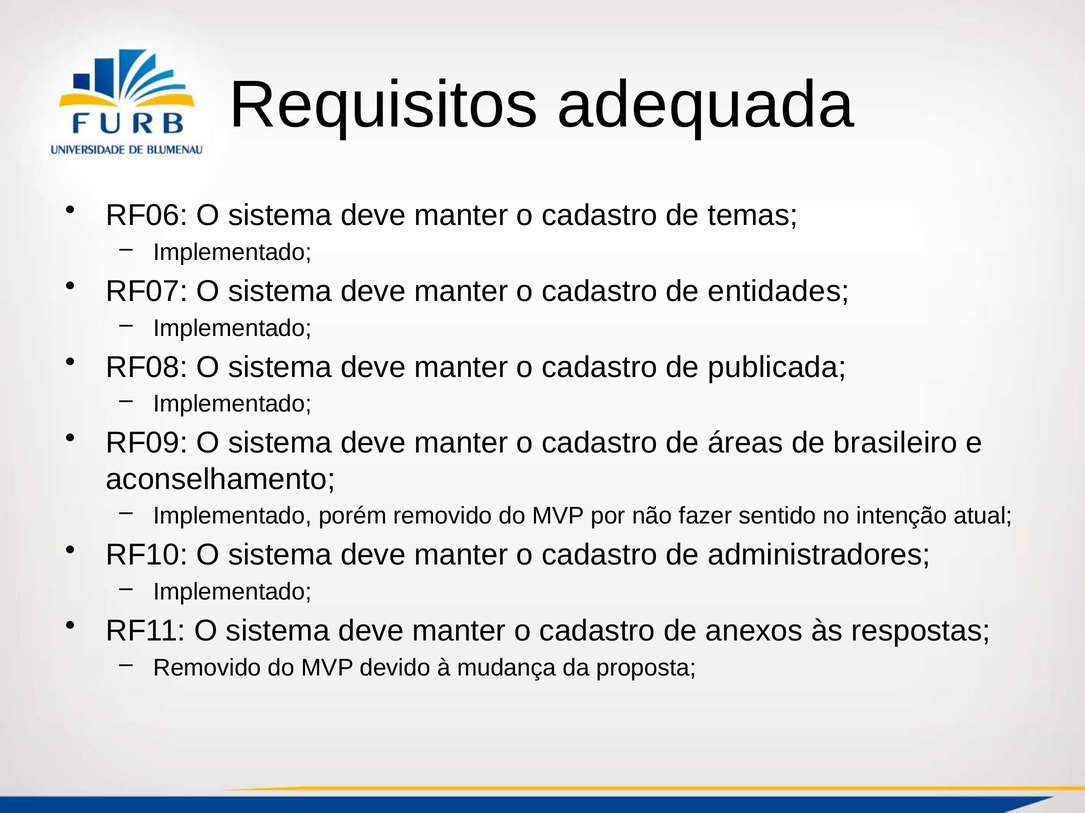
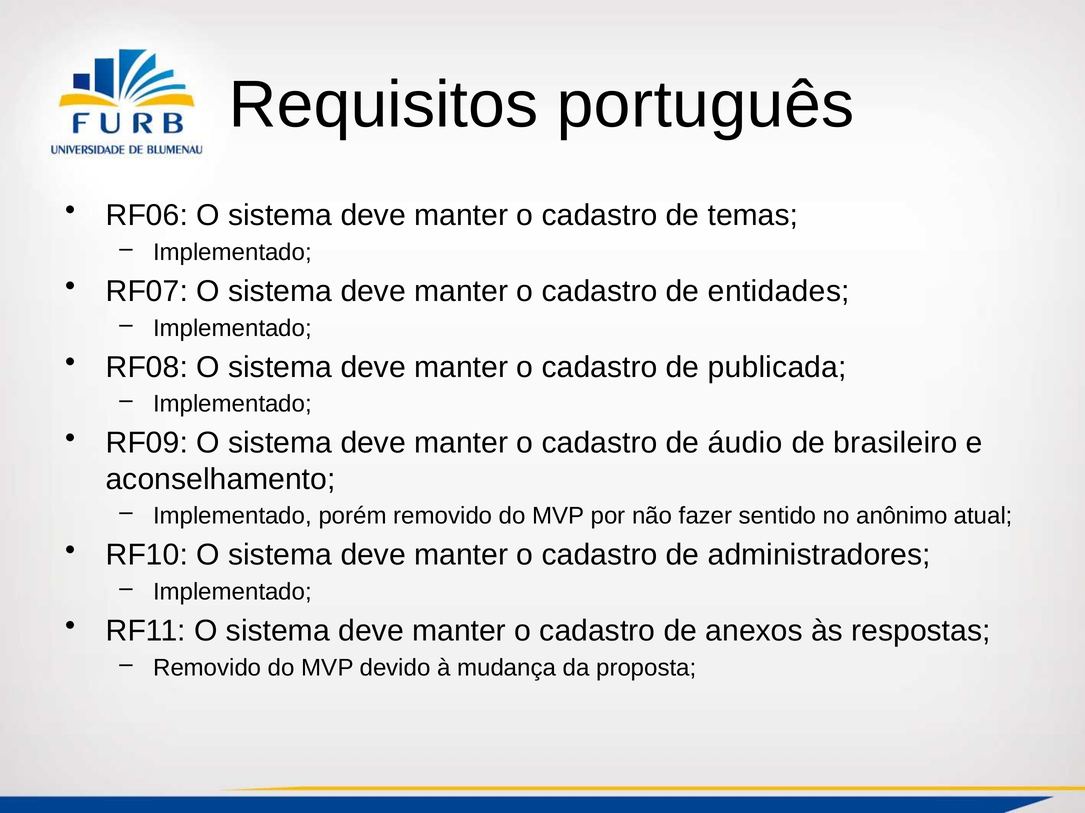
adequada: adequada -> português
áreas: áreas -> áudio
intenção: intenção -> anônimo
